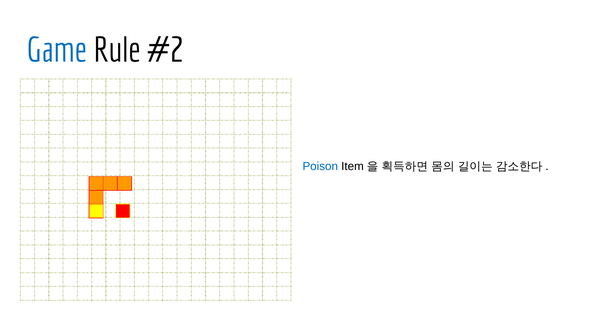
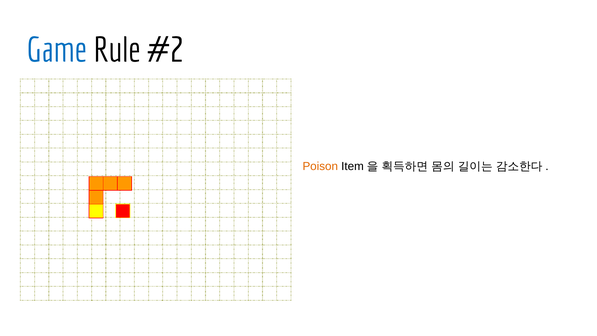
Poison colour: blue -> orange
